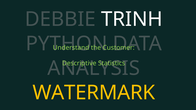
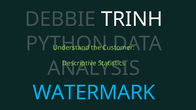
WATERMARK colour: yellow -> light blue
